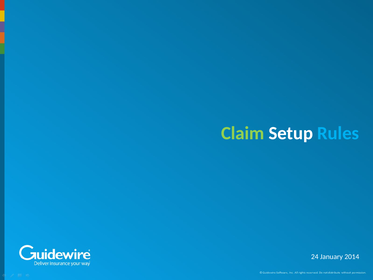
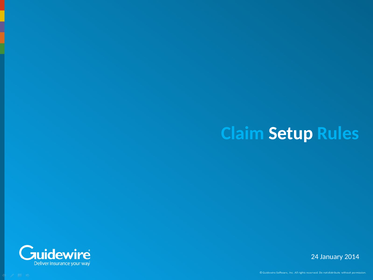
Claim colour: light green -> light blue
